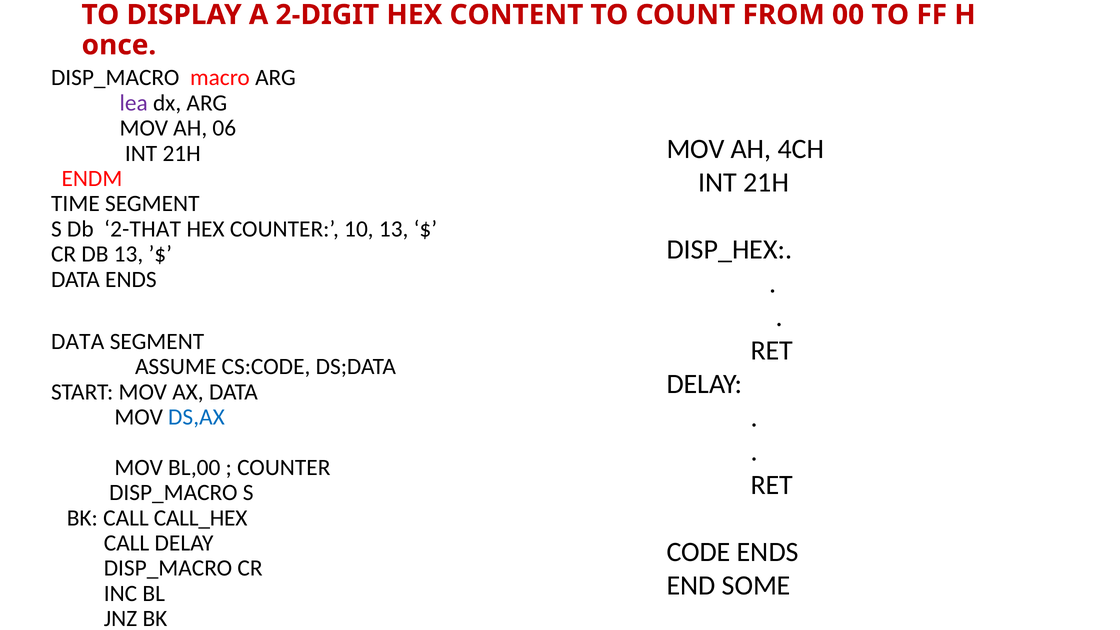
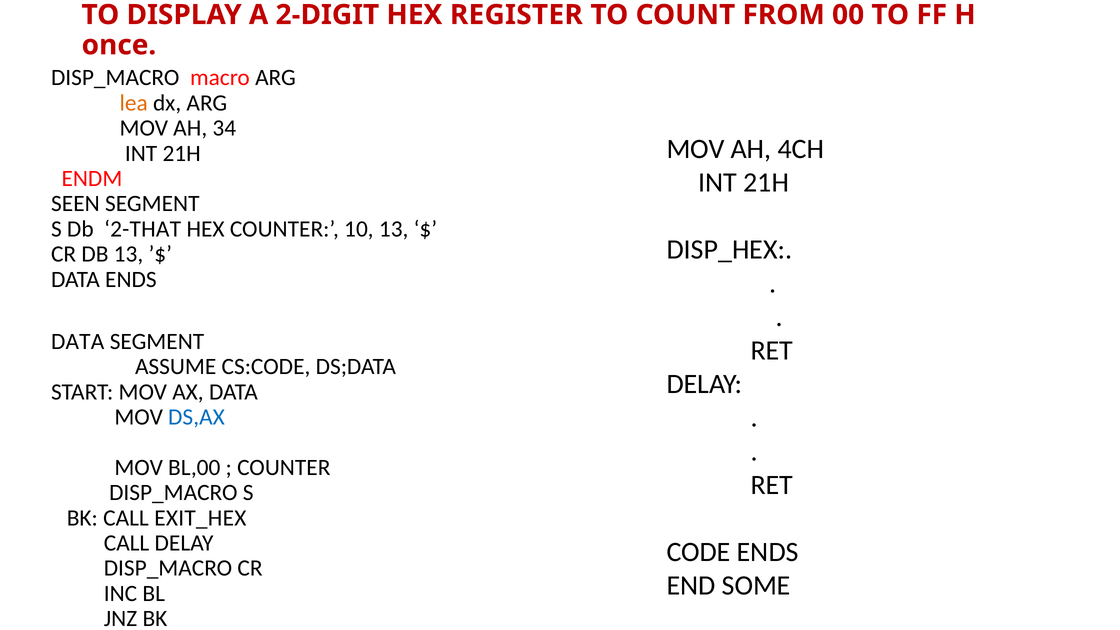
CONTENT: CONTENT -> REGISTER
lea colour: purple -> orange
06: 06 -> 34
TIME: TIME -> SEEN
CALL_HEX: CALL_HEX -> EXIT_HEX
